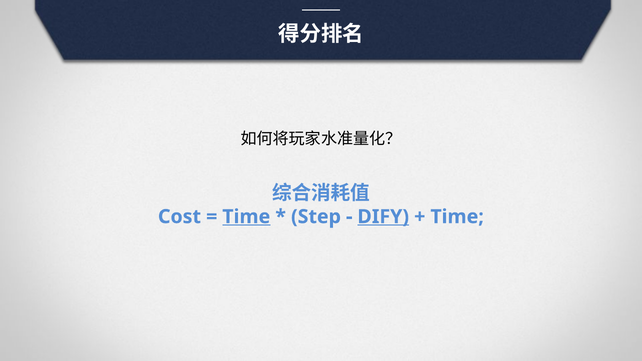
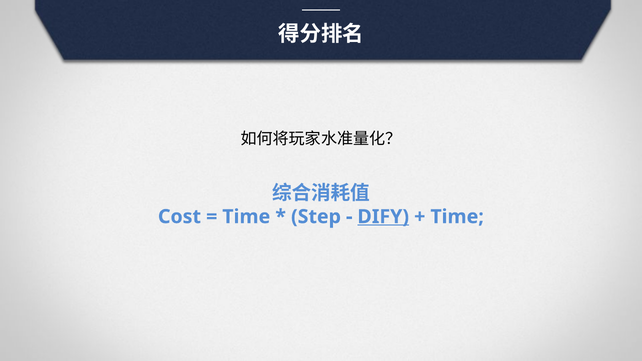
Time at (246, 217) underline: present -> none
